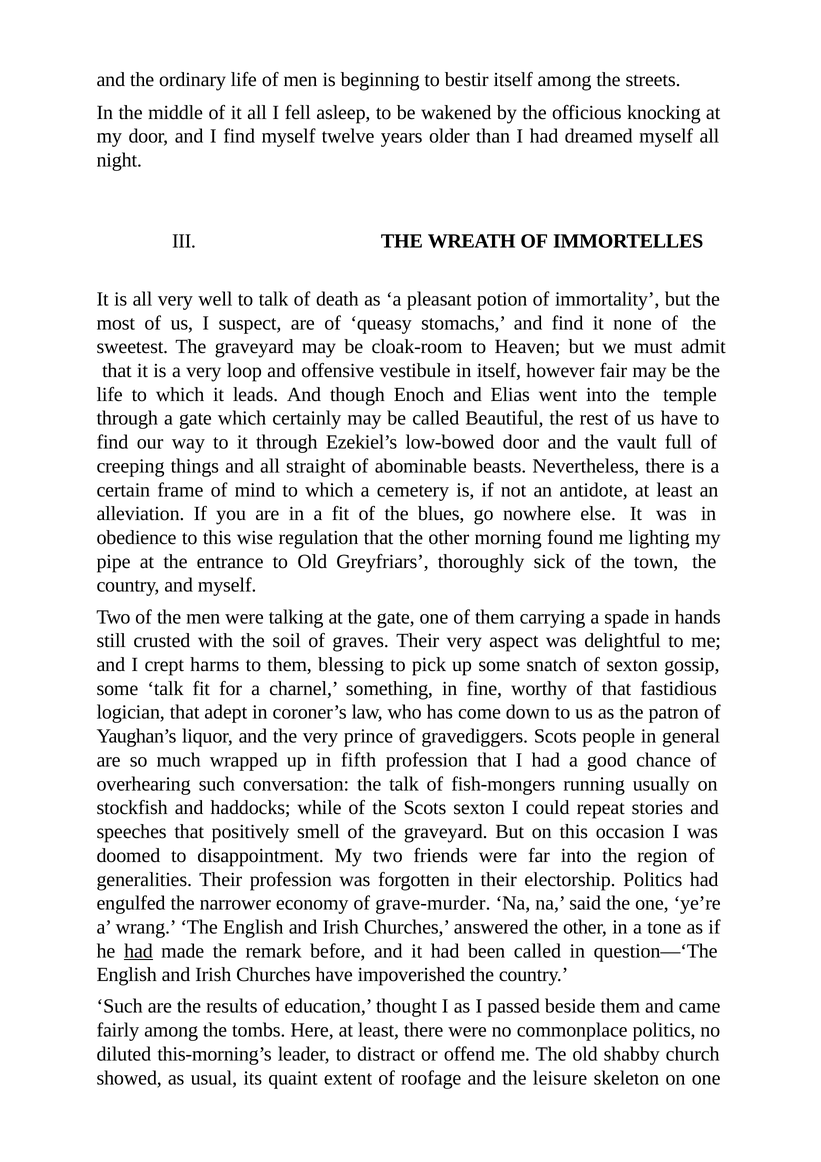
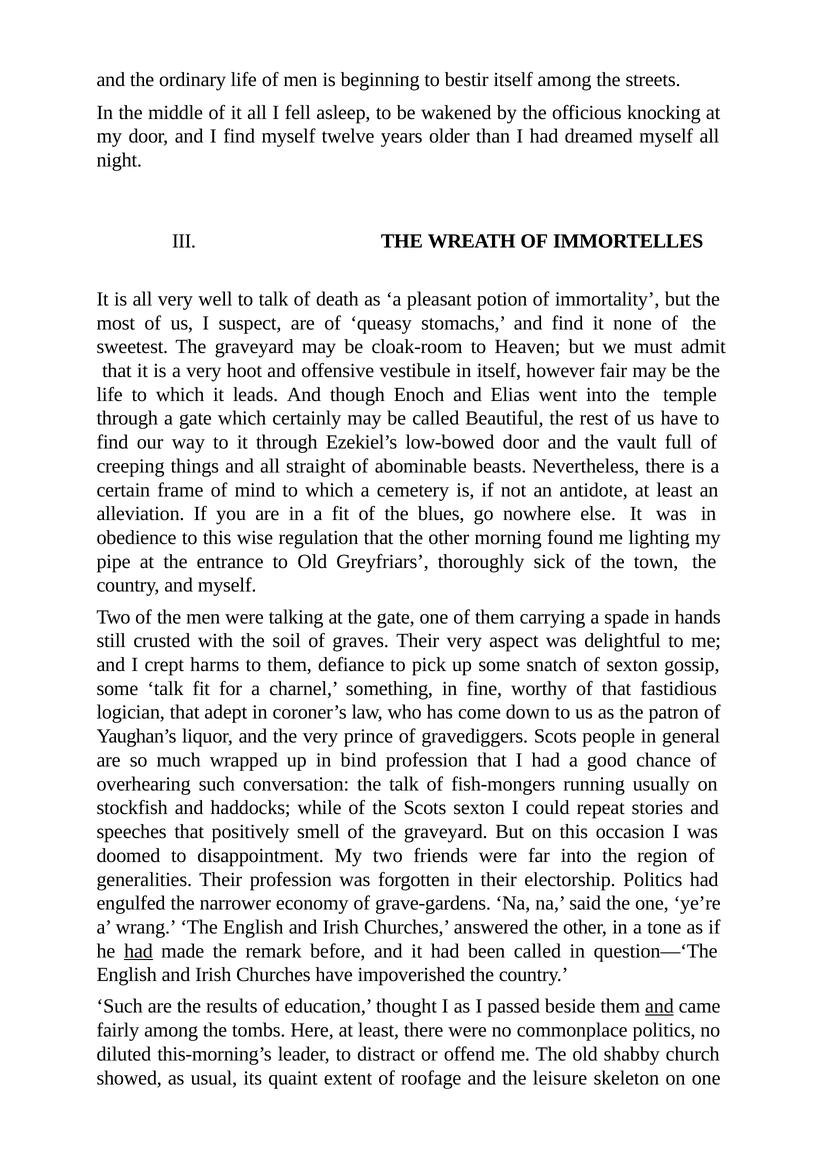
loop: loop -> hoot
blessing: blessing -> defiance
fifth: fifth -> bind
grave-murder: grave-murder -> grave-gardens
and at (659, 1006) underline: none -> present
